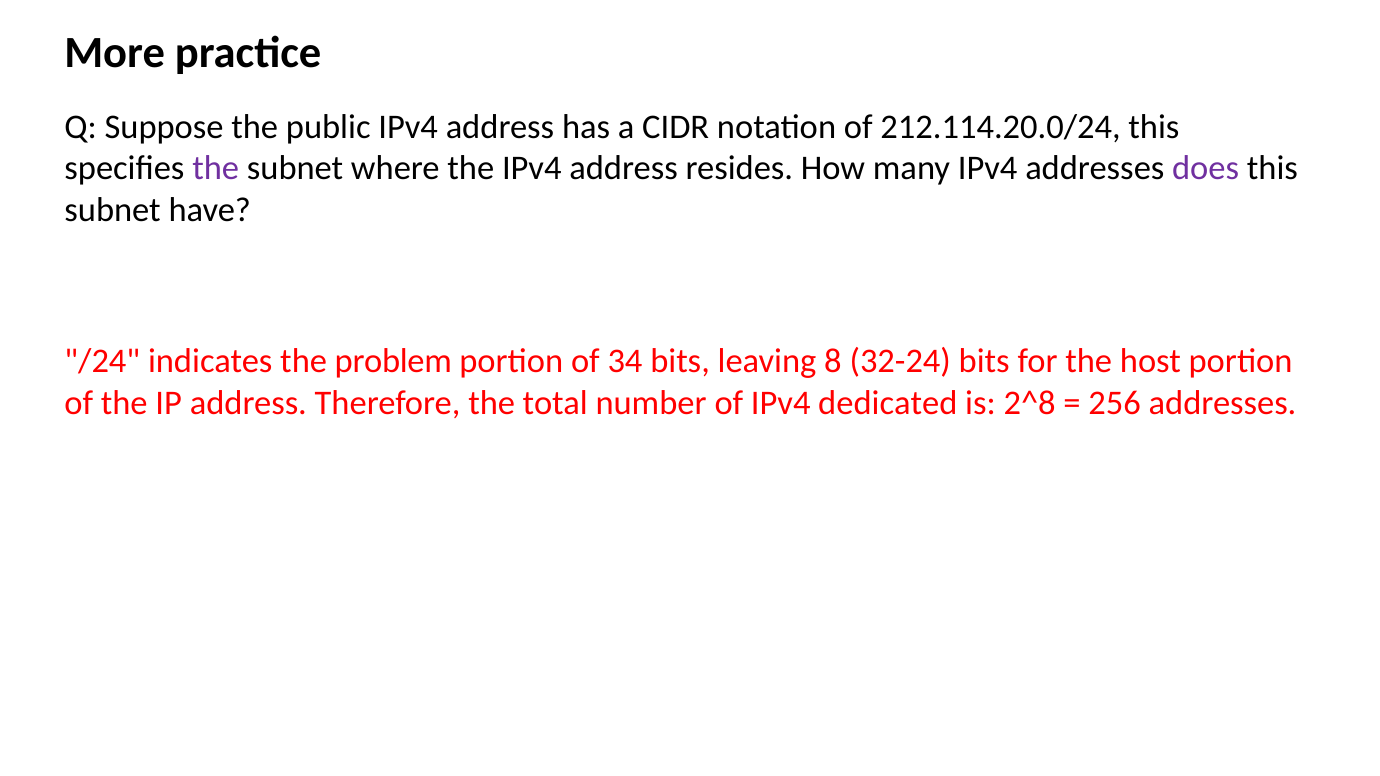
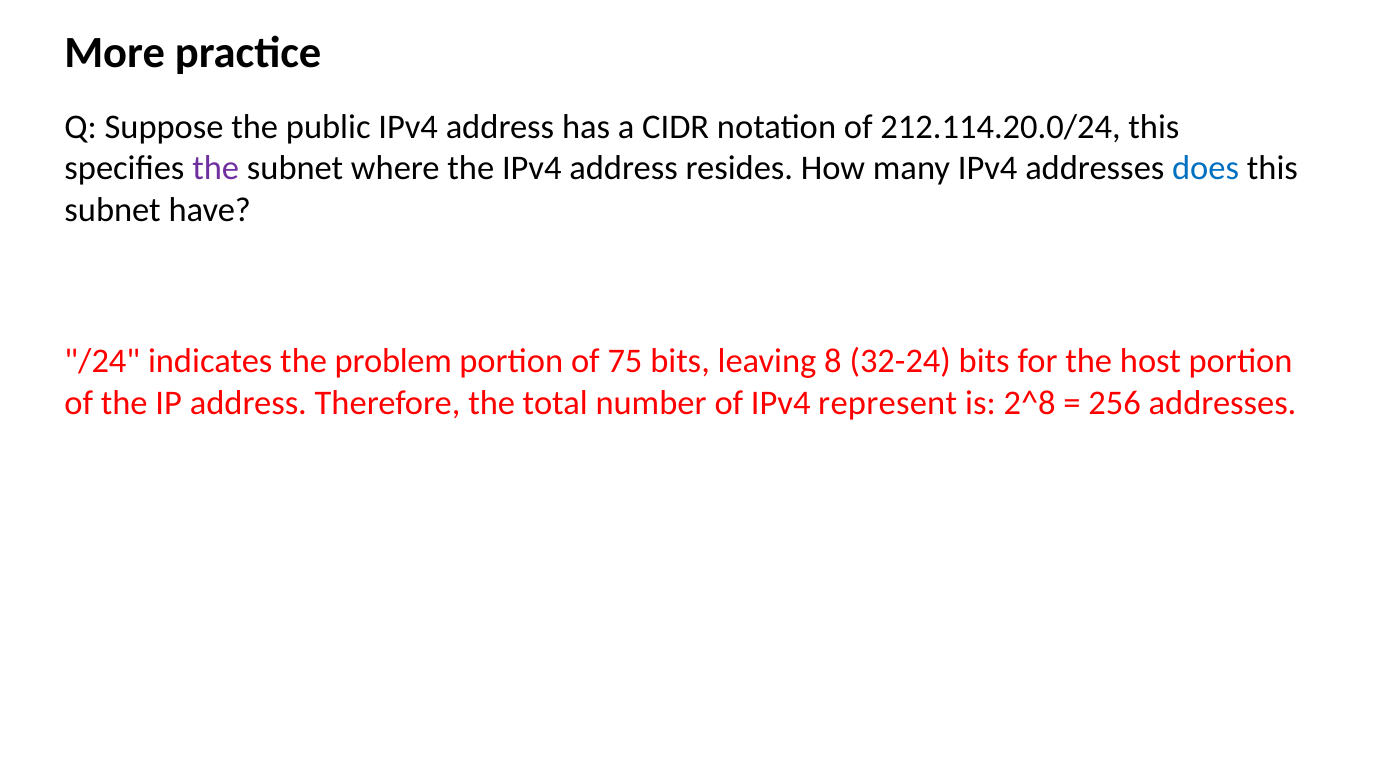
does colour: purple -> blue
34: 34 -> 75
dedicated: dedicated -> represent
